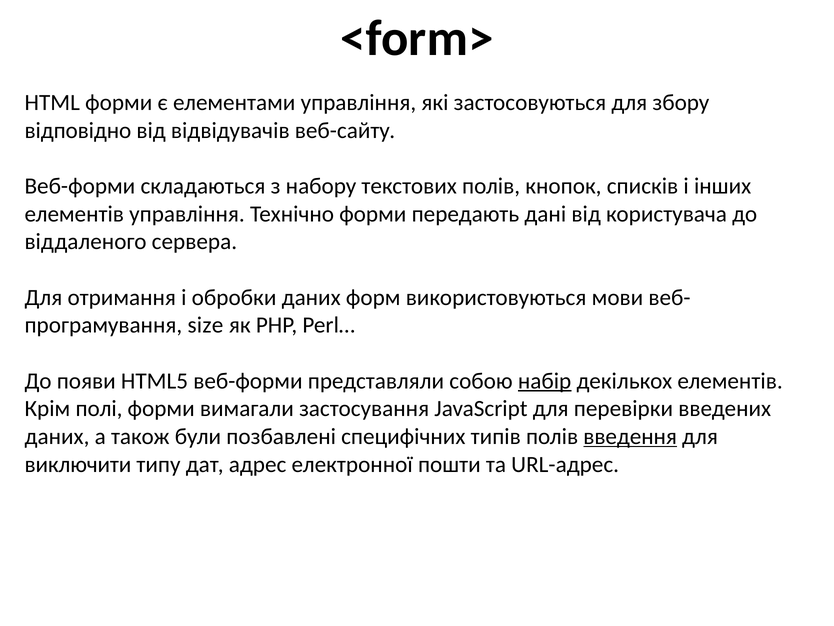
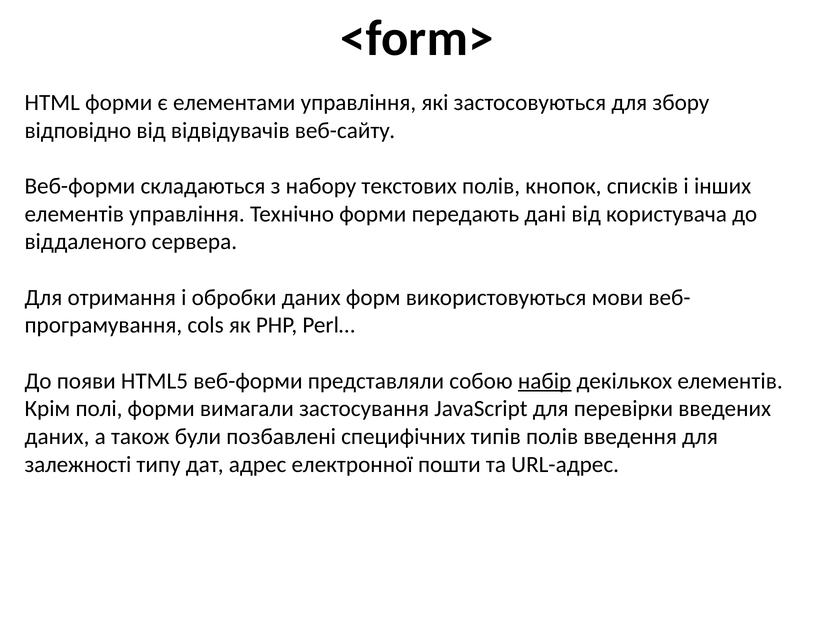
size: size -> cols
введення underline: present -> none
виключити: виключити -> залежності
